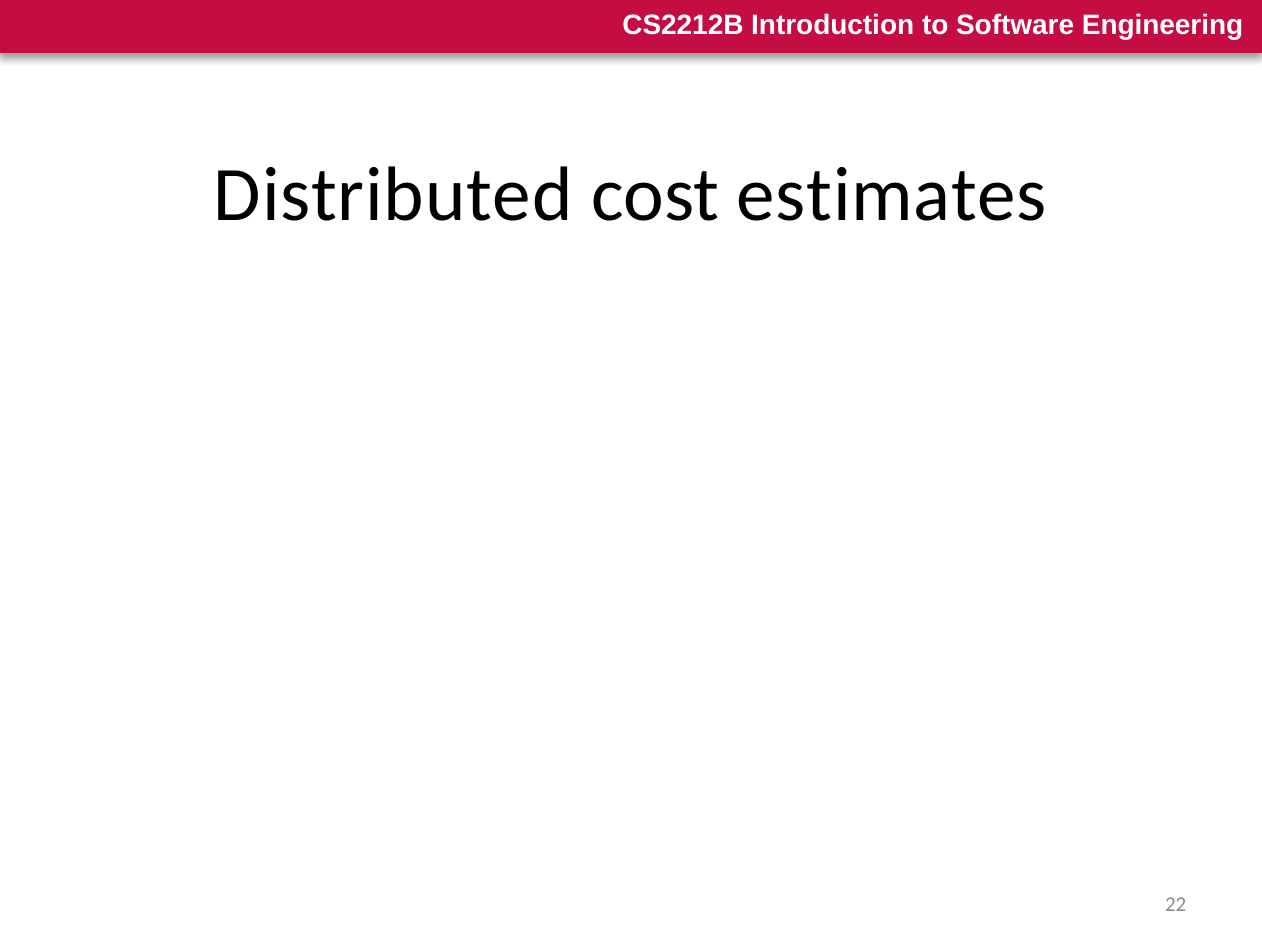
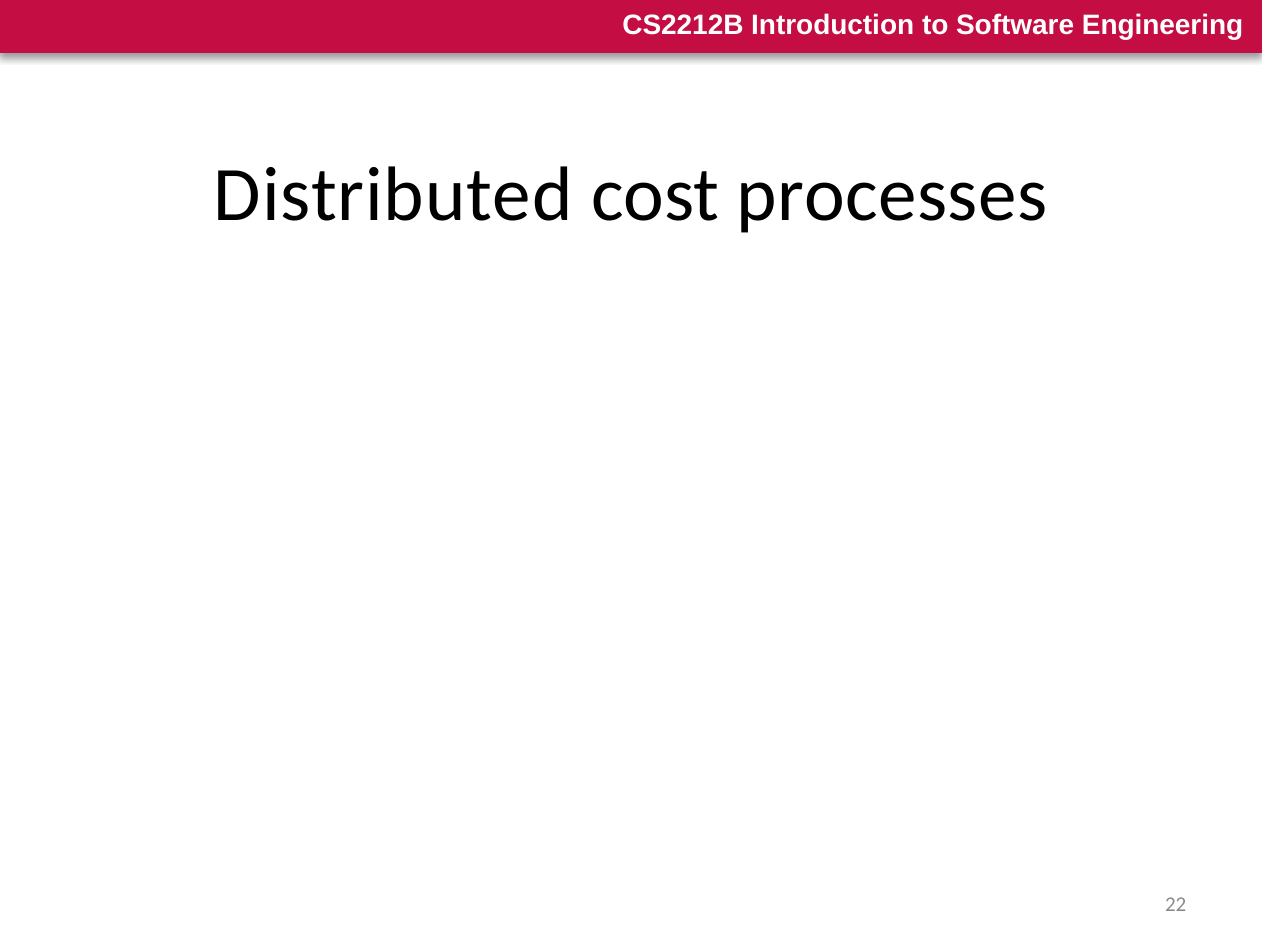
estimates: estimates -> processes
